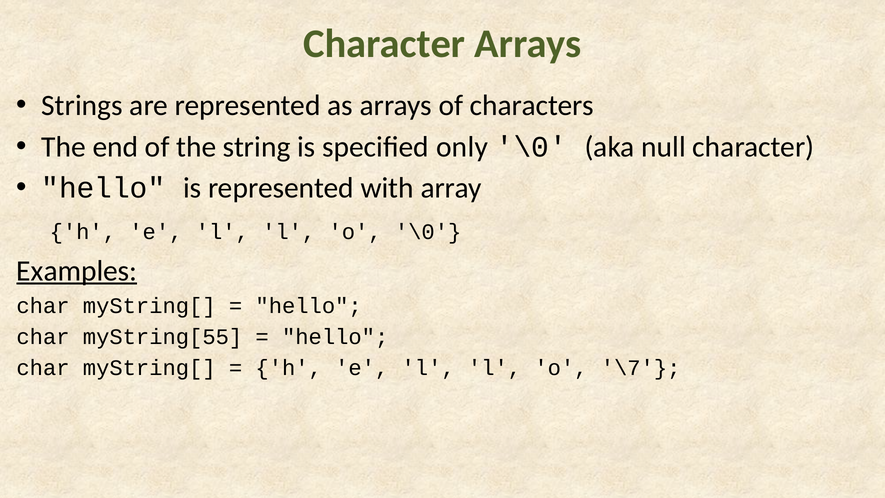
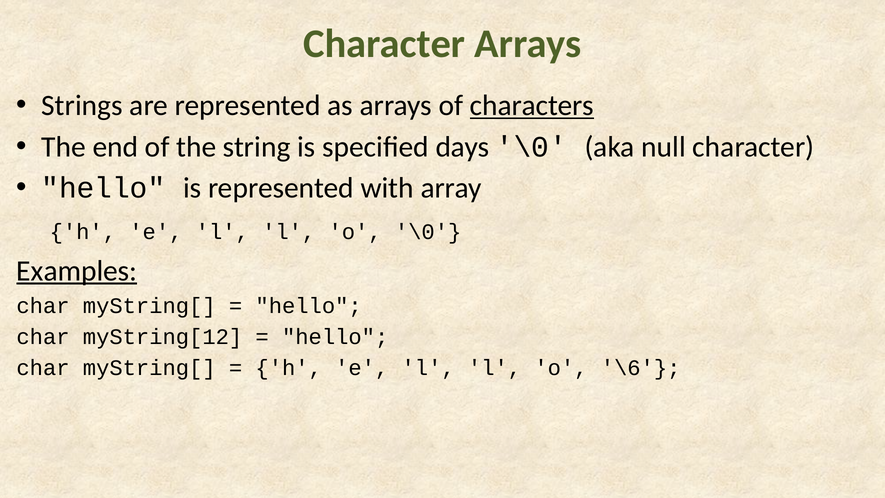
characters underline: none -> present
only: only -> days
myString[55: myString[55 -> myString[12
\7: \7 -> \6
